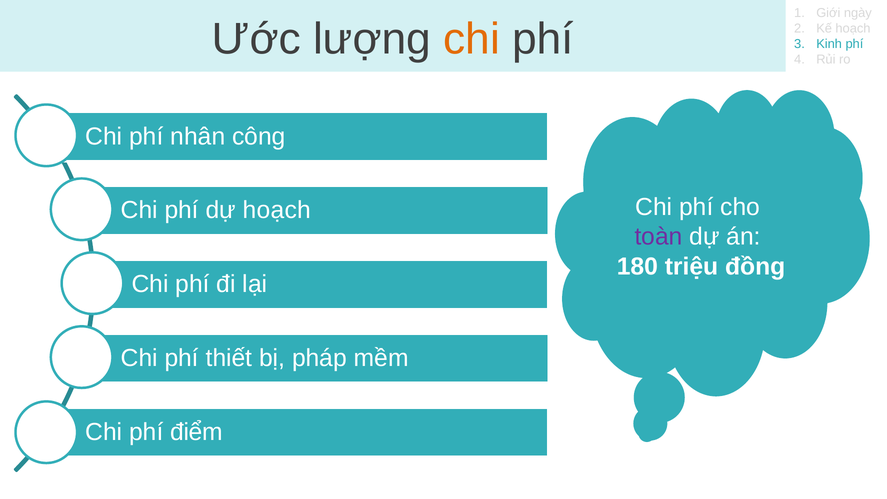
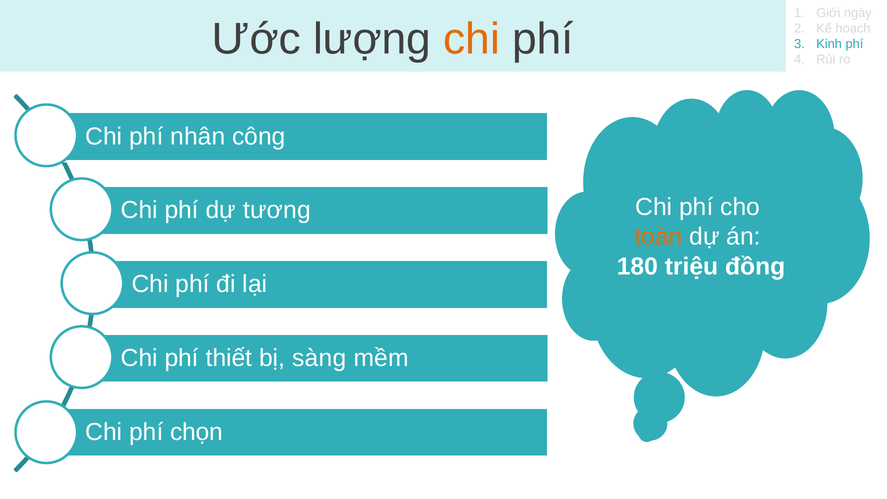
dự hoạch: hoạch -> tương
toàn colour: purple -> orange
pháp: pháp -> sàng
điểm: điểm -> chọn
